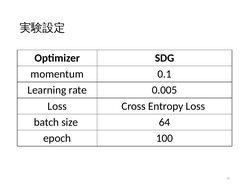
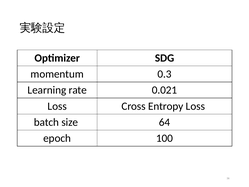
0.1: 0.1 -> 0.3
0.005: 0.005 -> 0.021
